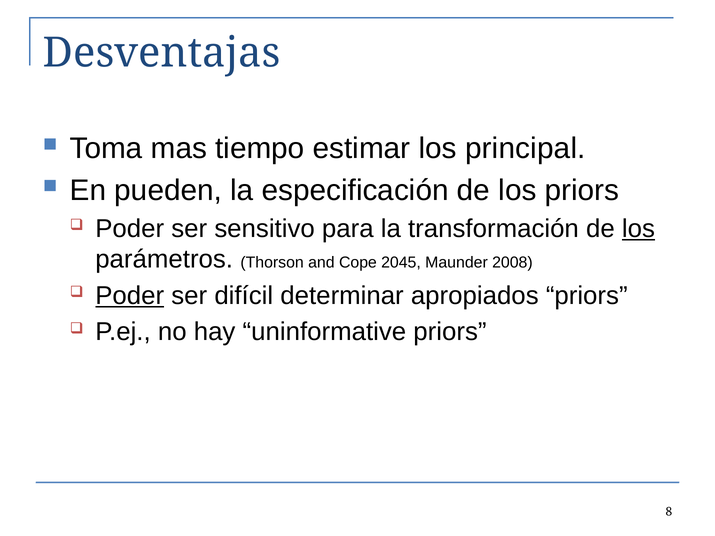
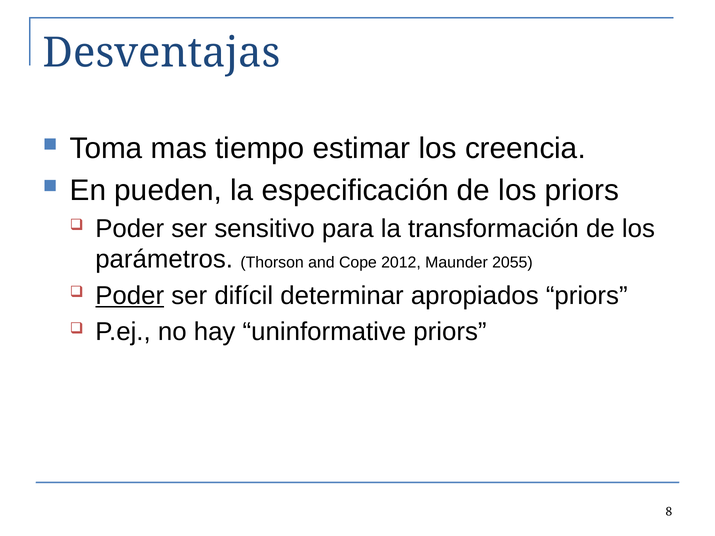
principal: principal -> creencia
los at (638, 229) underline: present -> none
2045: 2045 -> 2012
2008: 2008 -> 2055
